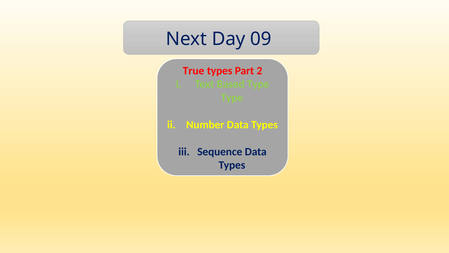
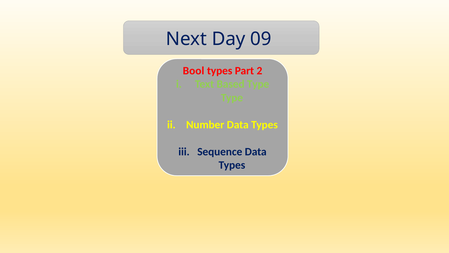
True: True -> Bool
